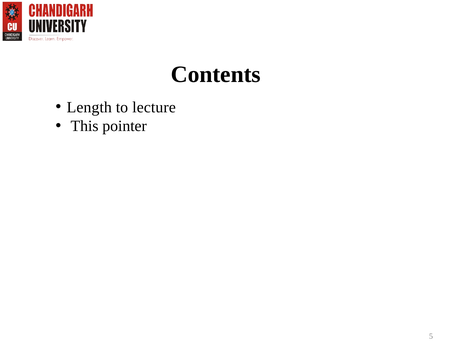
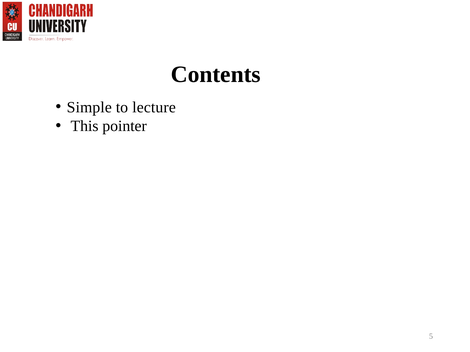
Length: Length -> Simple
